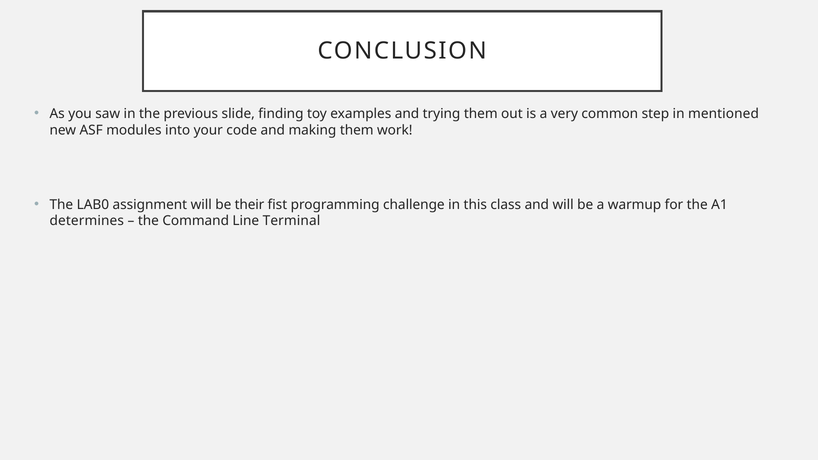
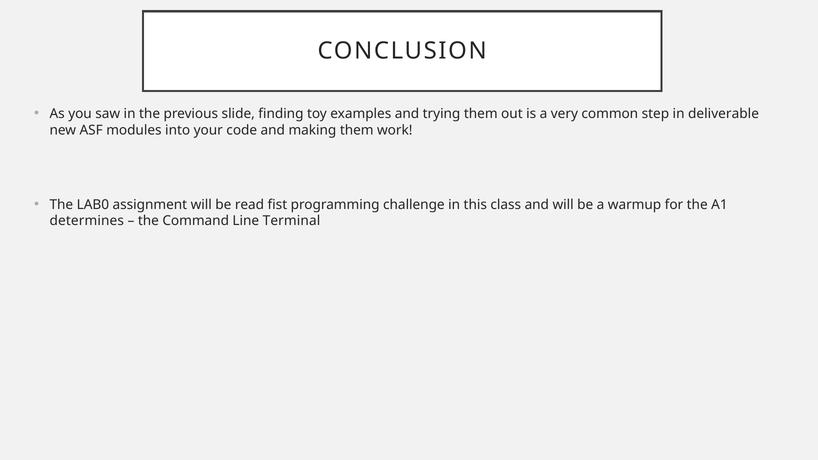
mentioned: mentioned -> deliverable
their: their -> read
